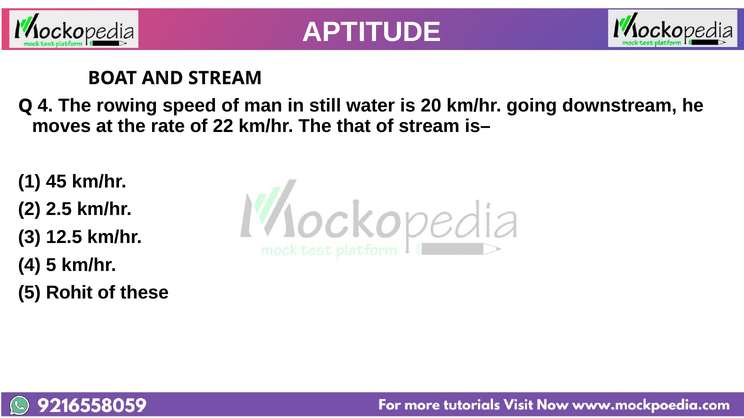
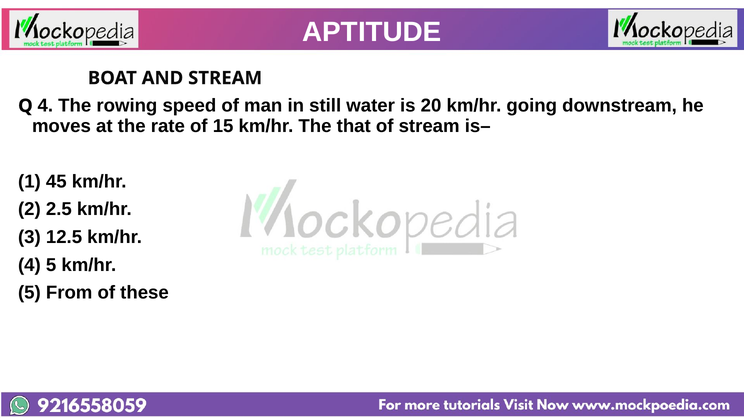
22: 22 -> 15
Rohit: Rohit -> From
